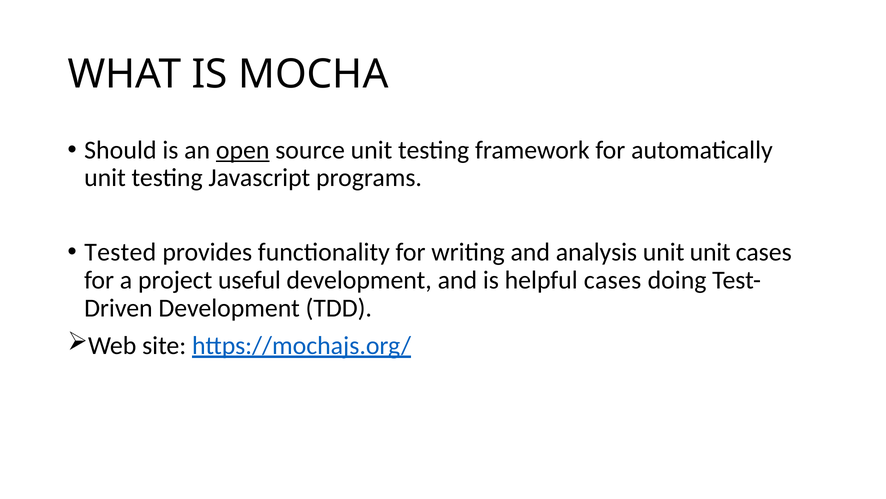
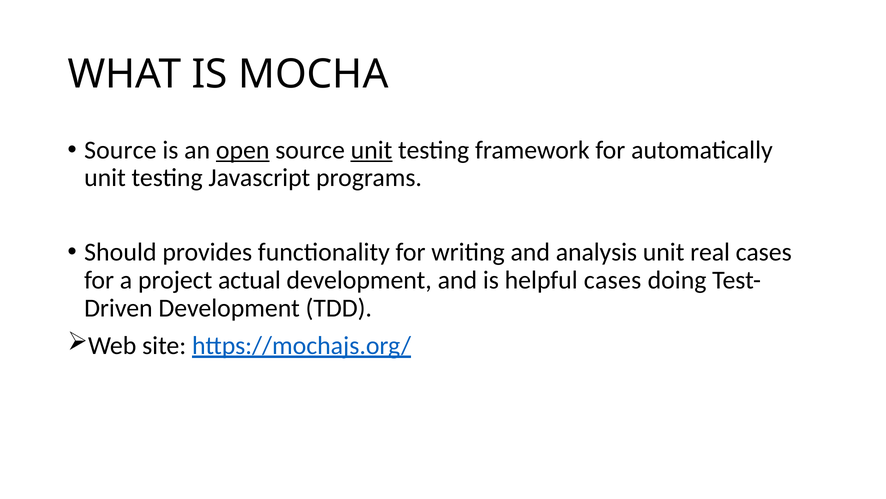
Should at (120, 150): Should -> Source
unit at (371, 150) underline: none -> present
Tested: Tested -> Should
unit unit: unit -> real
useful: useful -> actual
